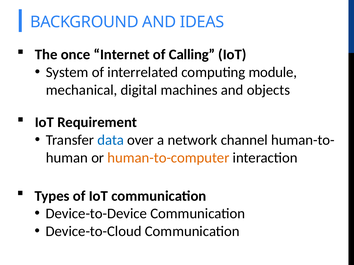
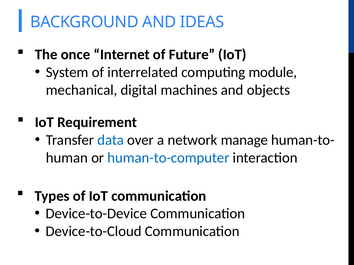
Calling: Calling -> Future
channel: channel -> manage
human-to-computer colour: orange -> blue
